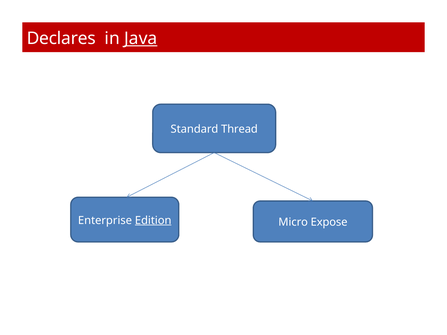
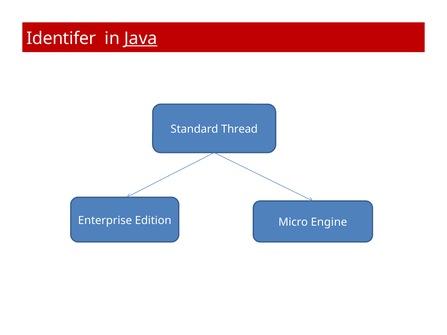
Declares: Declares -> Identifer
Edition underline: present -> none
Expose: Expose -> Engine
